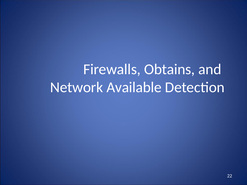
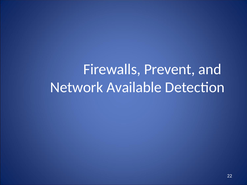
Obtains: Obtains -> Prevent
